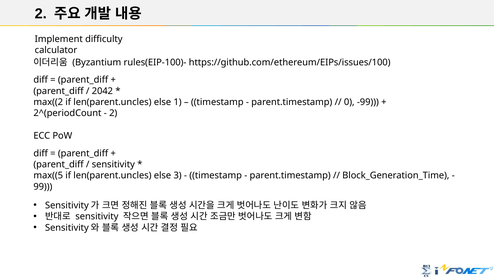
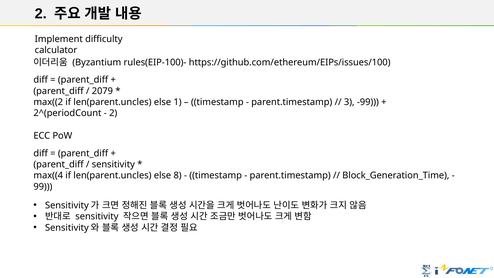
2042: 2042 -> 2079
0: 0 -> 3
max((5: max((5 -> max((4
3: 3 -> 8
